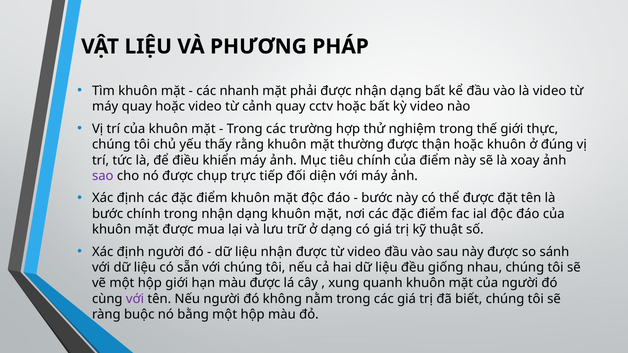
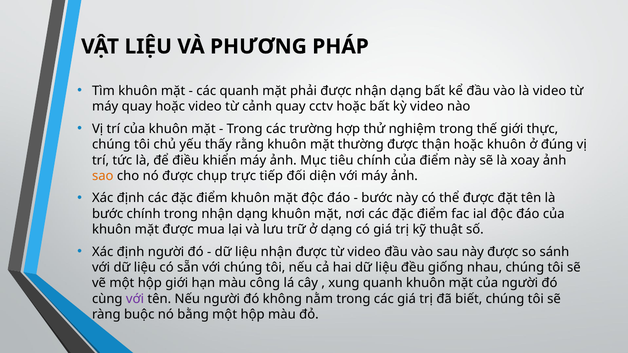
các nhanh: nhanh -> quanh
sao colour: purple -> orange
màu được: được -> công
